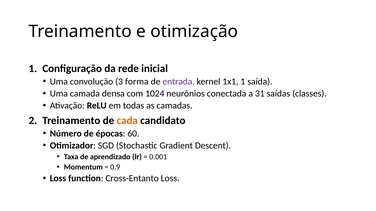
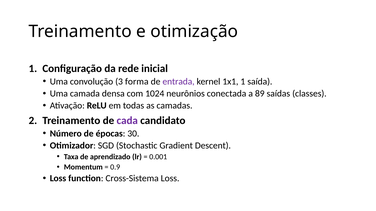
31: 31 -> 89
cada colour: orange -> purple
60: 60 -> 30
Cross-Entanto: Cross-Entanto -> Cross-Sistema
